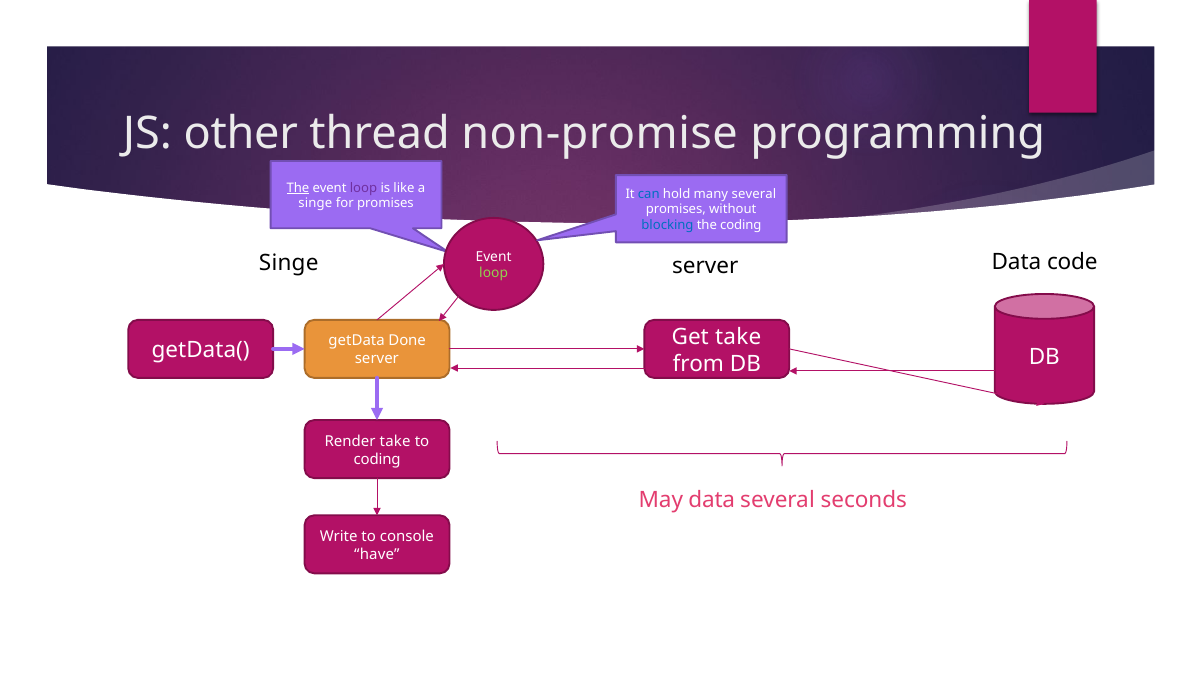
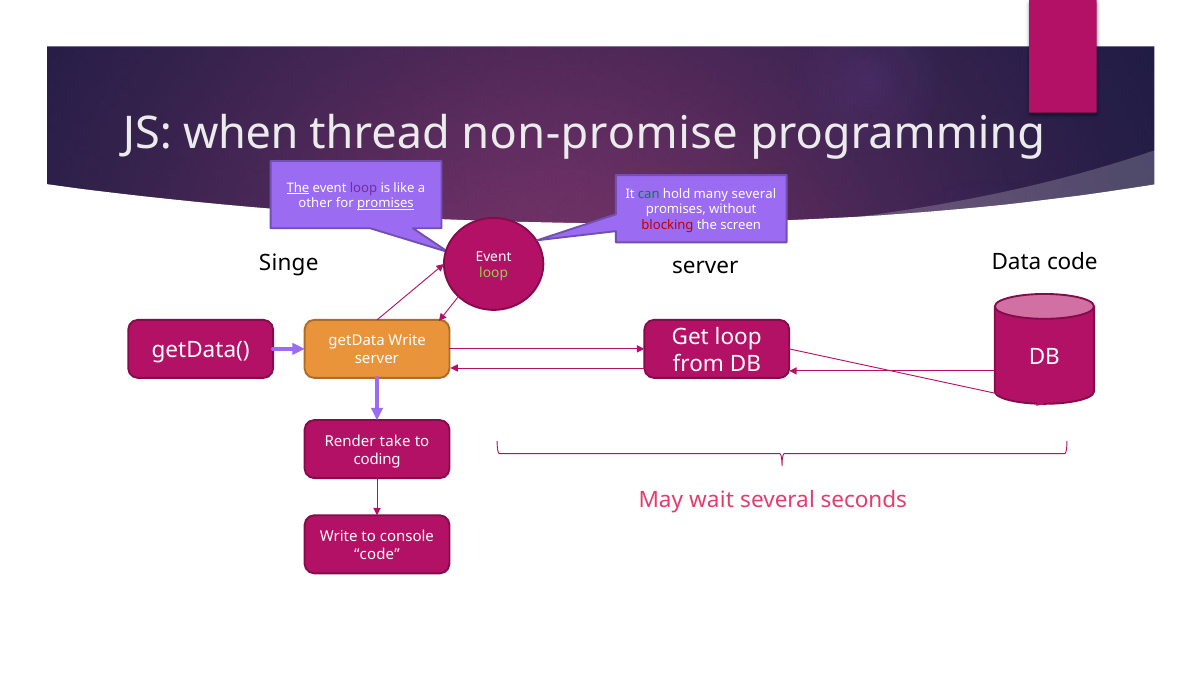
other: other -> when
can colour: blue -> green
singe at (315, 203): singe -> other
promises at (385, 203) underline: none -> present
blocking colour: blue -> red
the coding: coding -> screen
Get take: take -> loop
getData Done: Done -> Write
May data: data -> wait
have at (377, 554): have -> code
